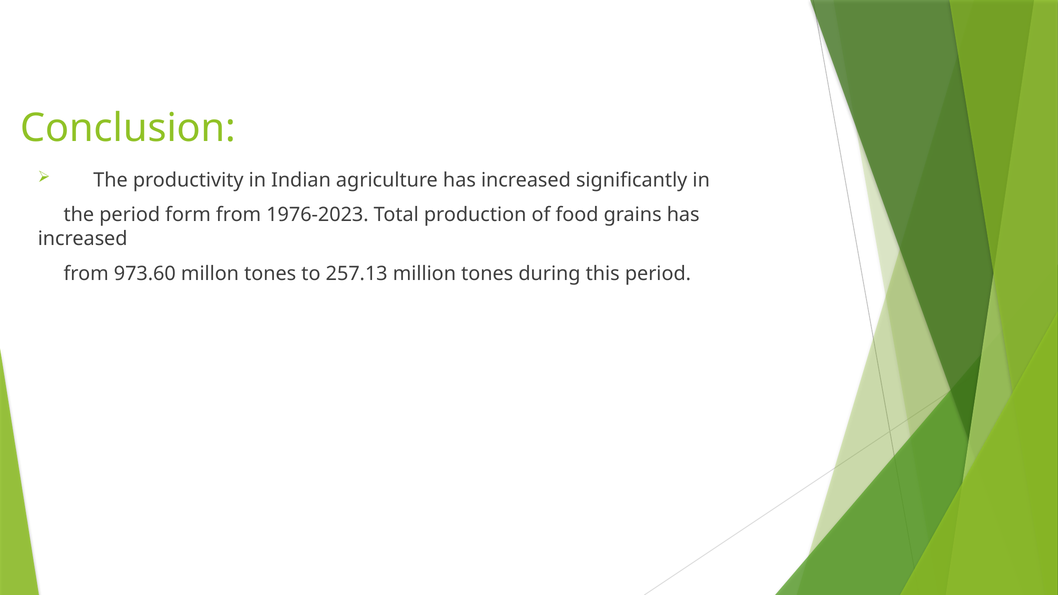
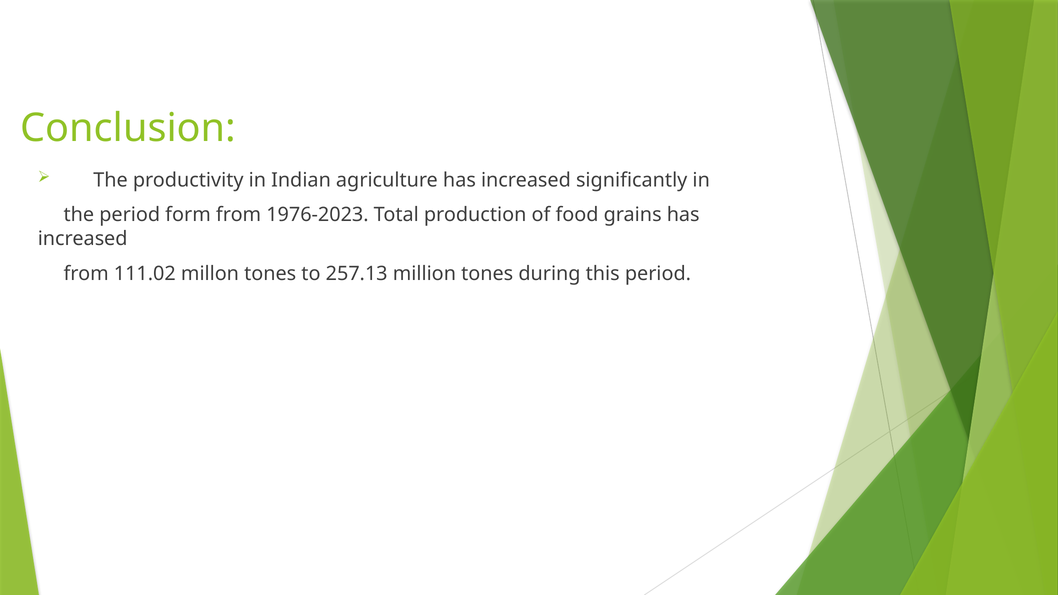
973.60: 973.60 -> 111.02
